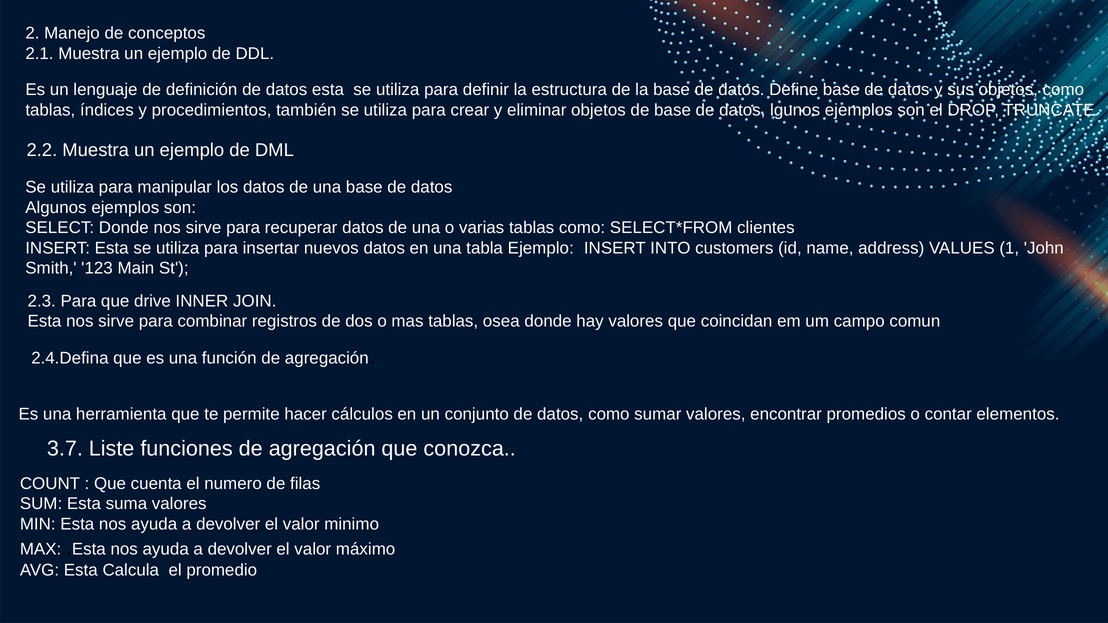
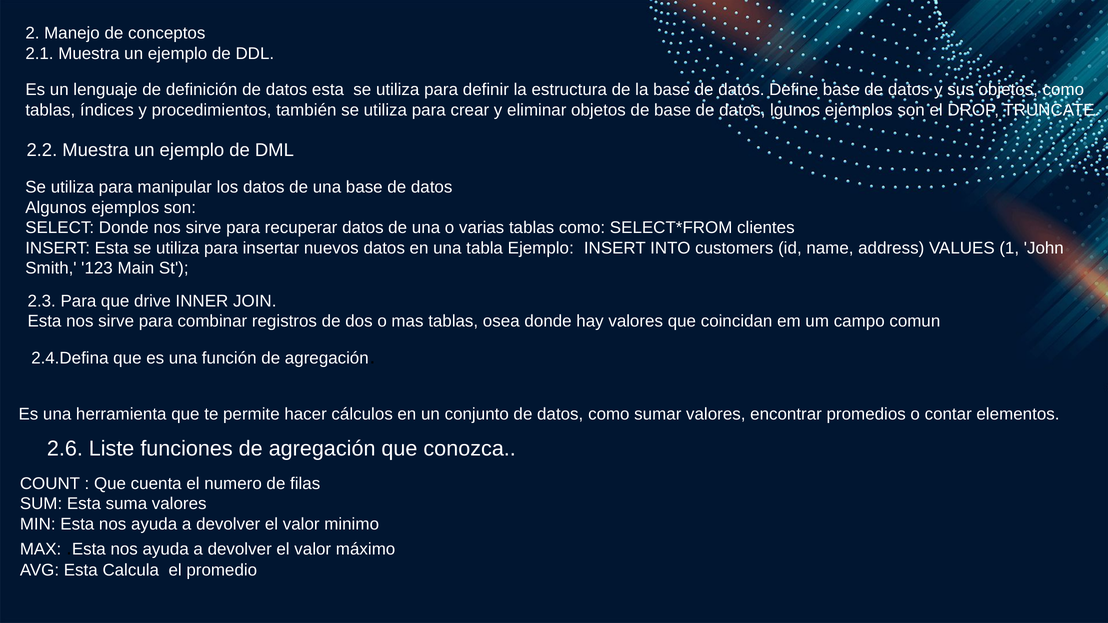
3.7: 3.7 -> 2.6
